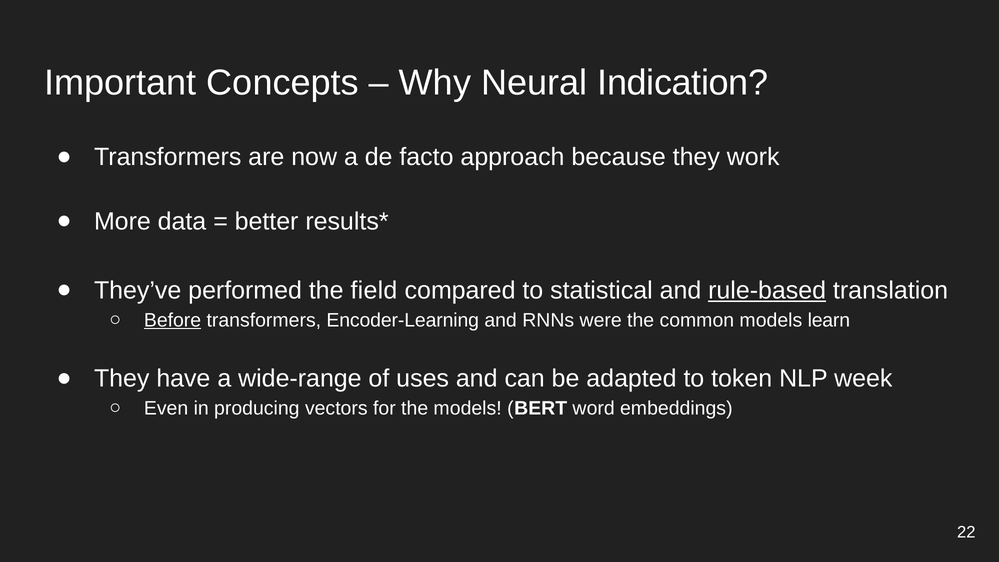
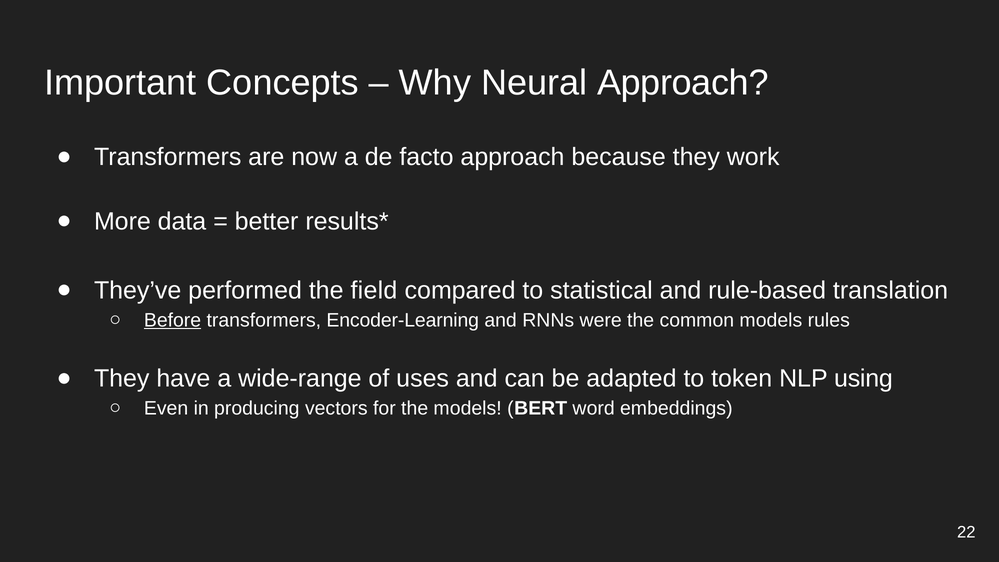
Neural Indication: Indication -> Approach
rule-based underline: present -> none
learn: learn -> rules
week: week -> using
